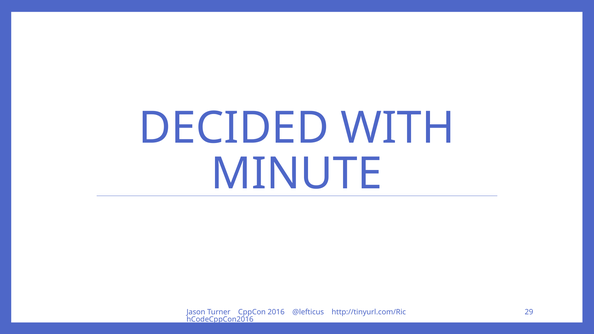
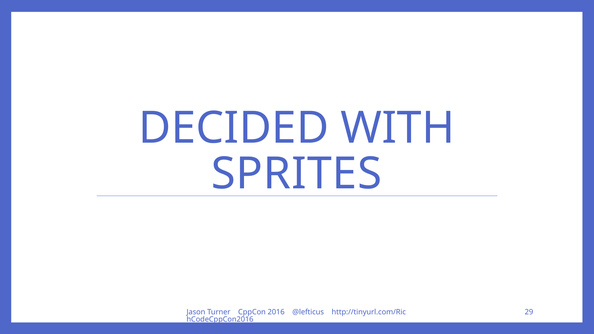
MINUTE: MINUTE -> SPRITES
